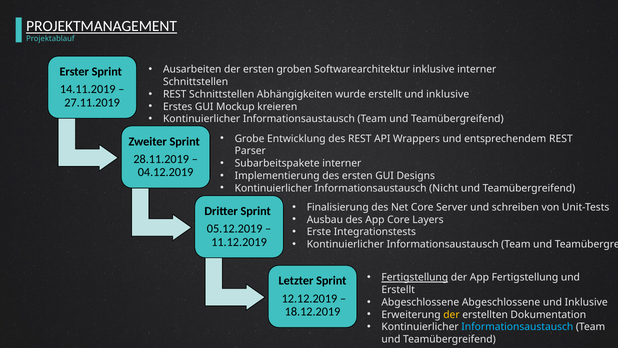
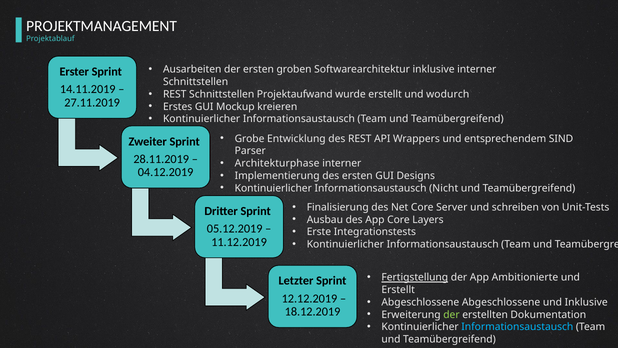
PROJEKTMANAGEMENT underline: present -> none
Abhängigkeiten: Abhängigkeiten -> Projektaufwand
erstellt und inklusive: inklusive -> wodurch
entsprechendem REST: REST -> SIND
Subarbeitspakete: Subarbeitspakete -> Architekturphase
App Fertigstellung: Fertigstellung -> Ambitionierte
der at (451, 314) colour: yellow -> light green
